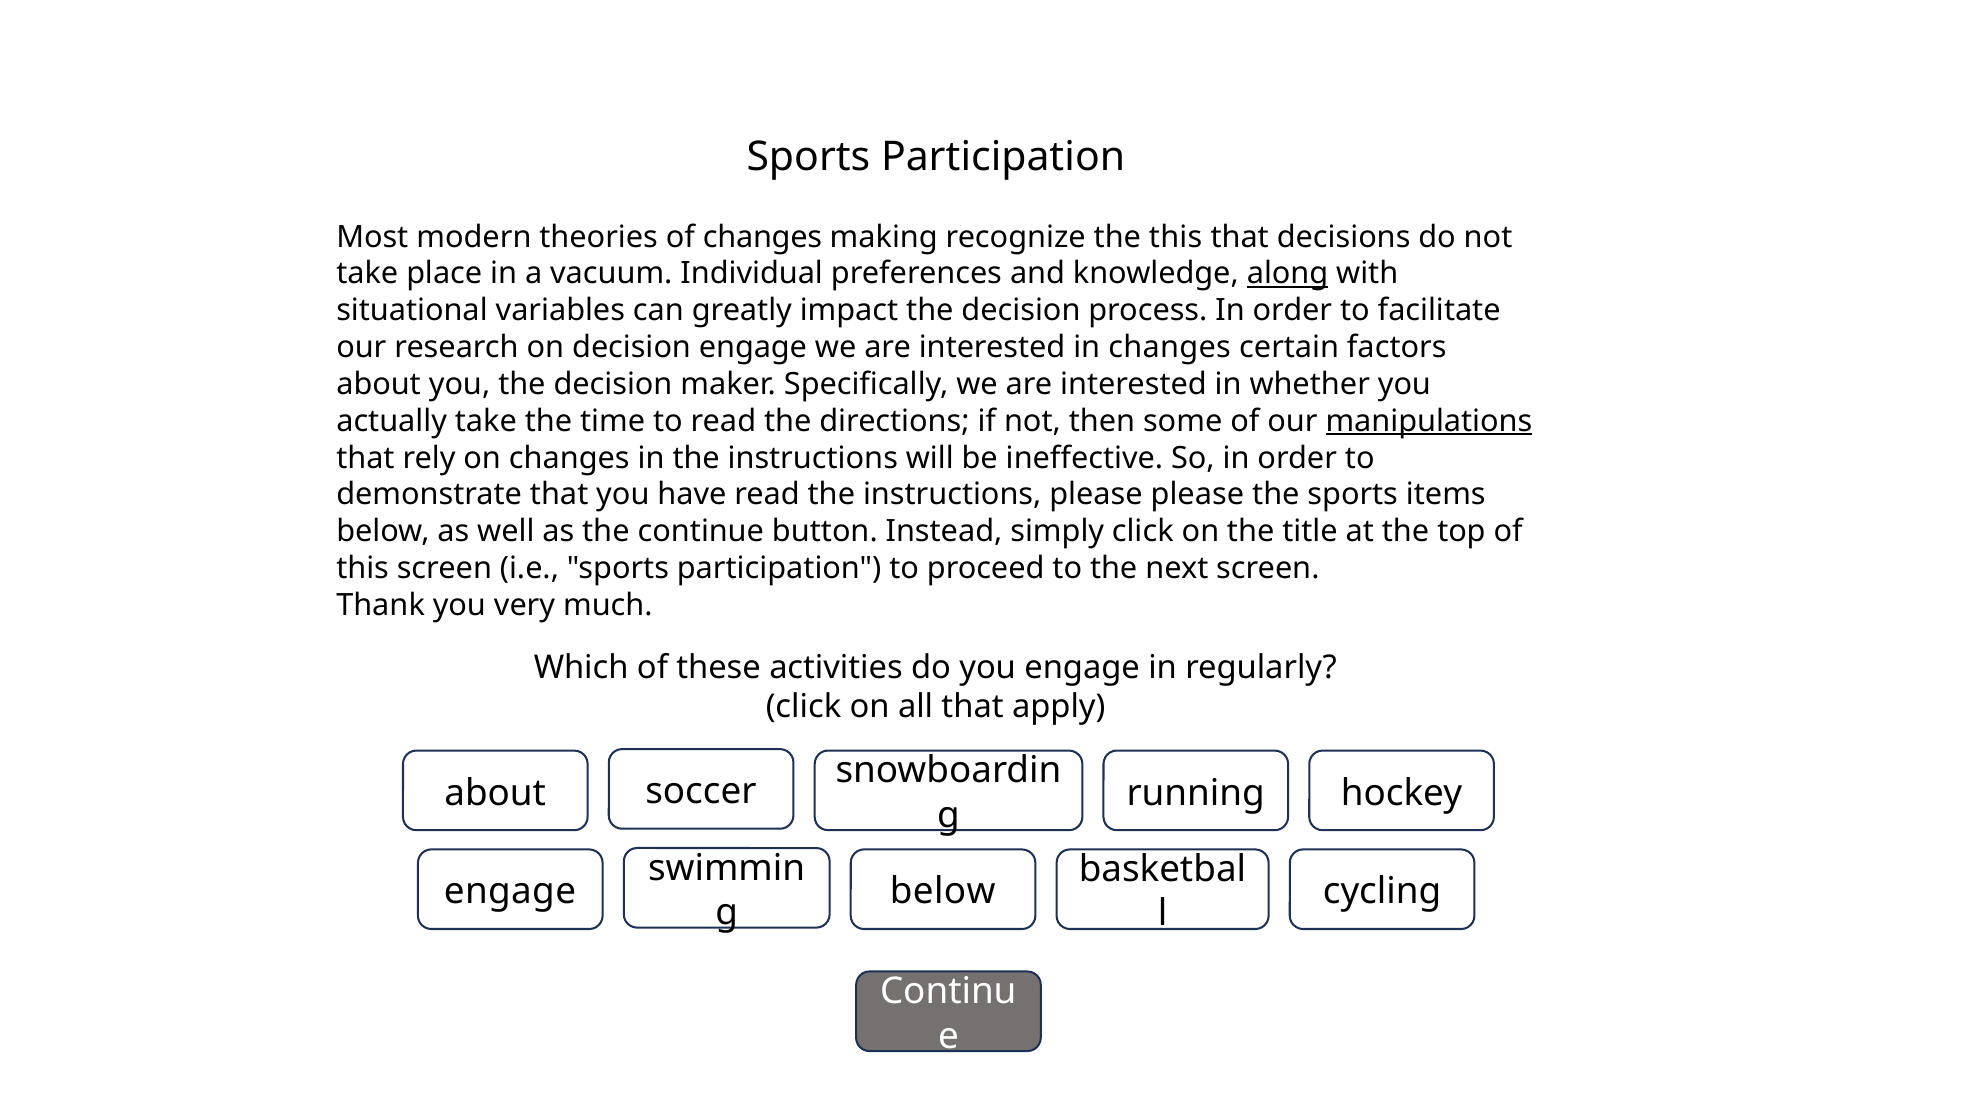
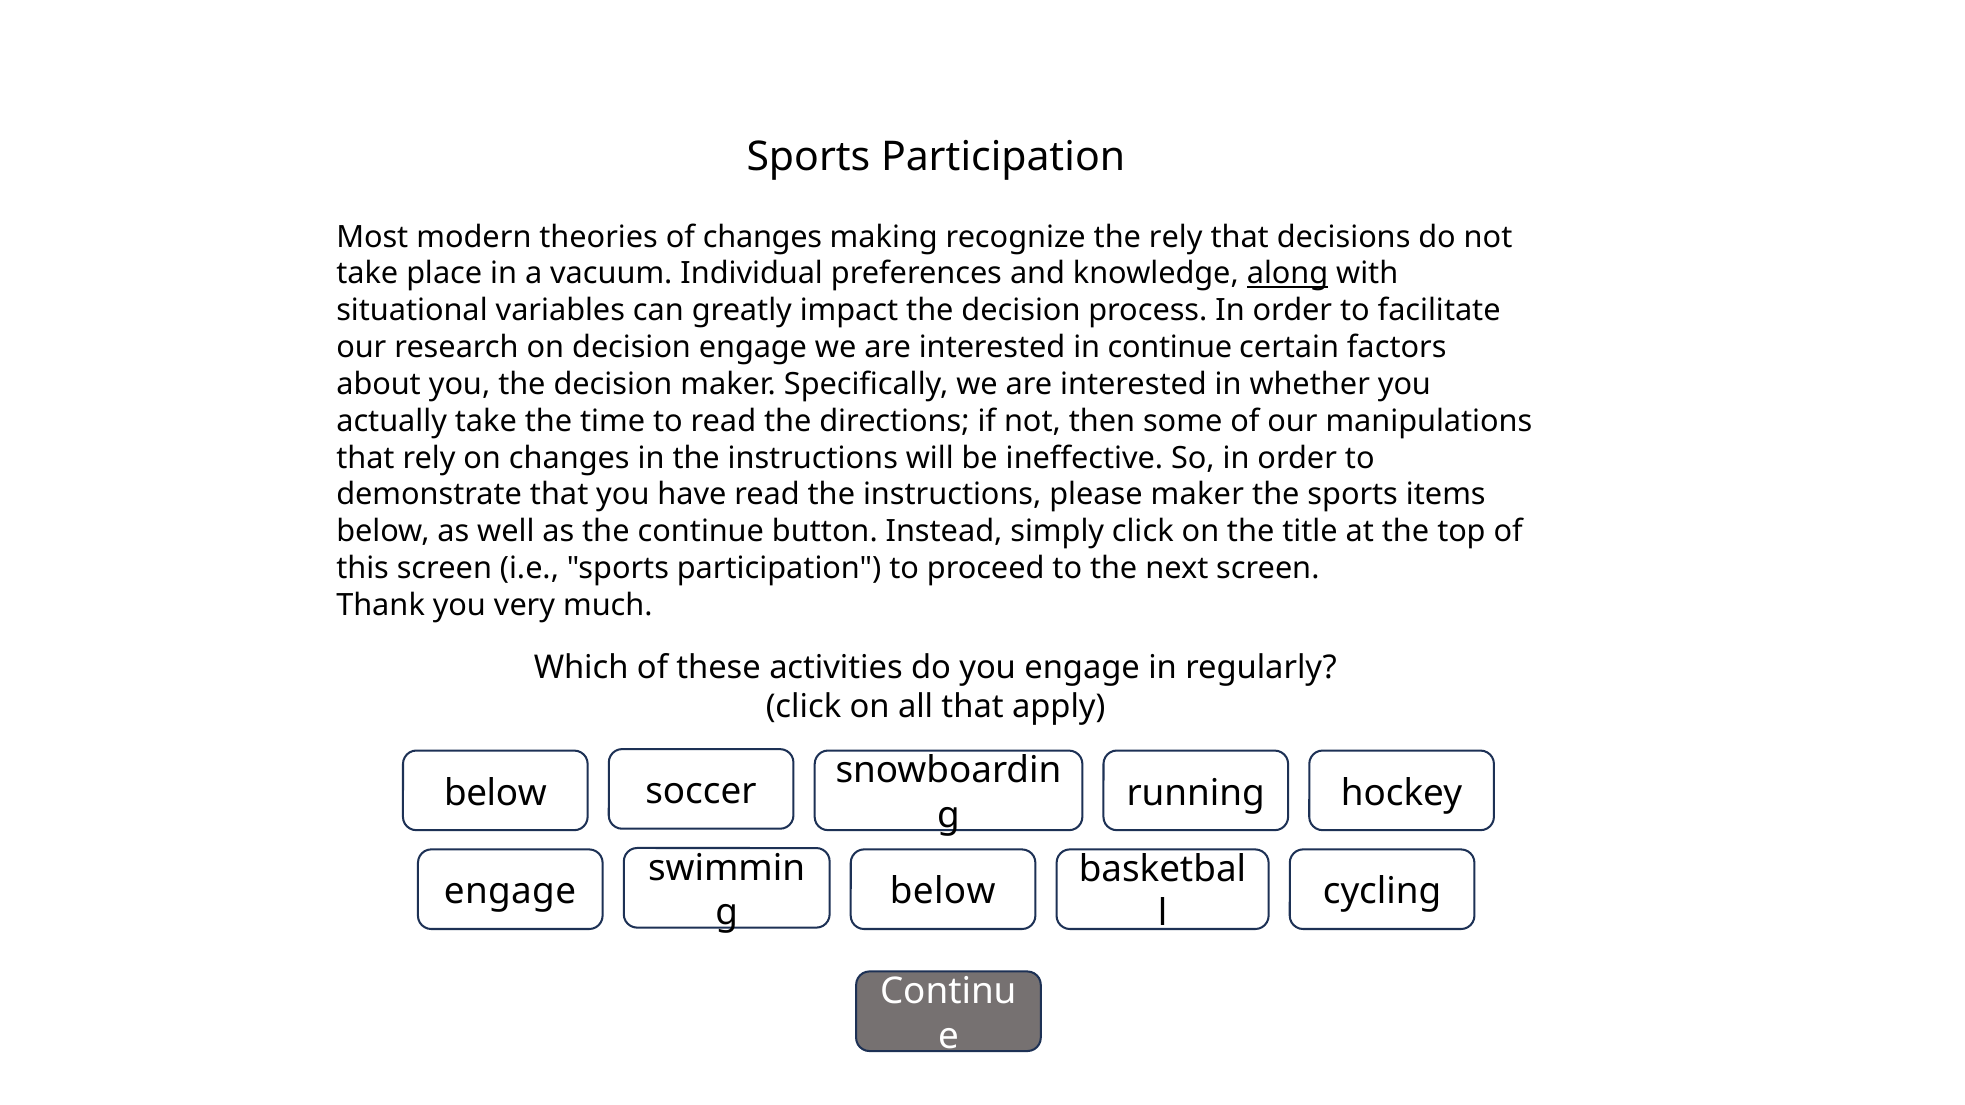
the this: this -> rely
in changes: changes -> continue
manipulations underline: present -> none
please please: please -> maker
about at (495, 793): about -> below
